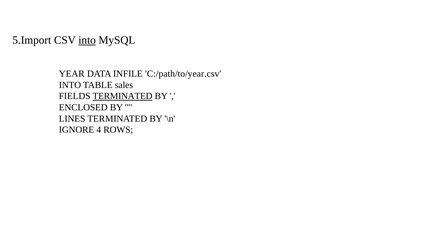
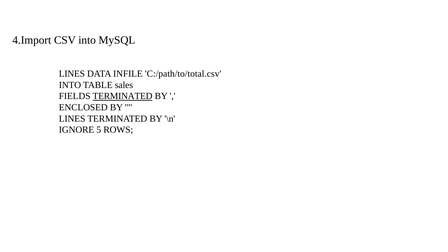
5.Import: 5.Import -> 4.Import
into at (87, 40) underline: present -> none
YEAR at (72, 74): YEAR -> LINES
C:/path/to/year.csv: C:/path/to/year.csv -> C:/path/to/total.csv
4: 4 -> 5
